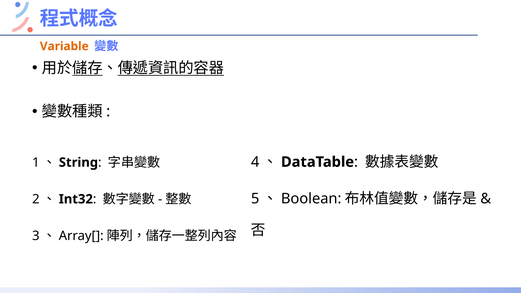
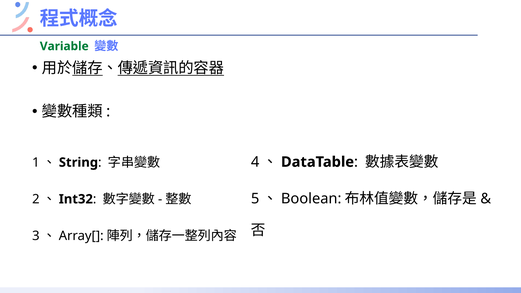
Variable colour: orange -> green
